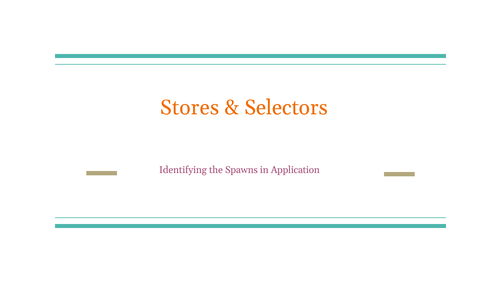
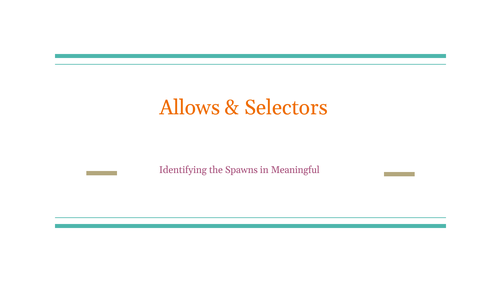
Stores: Stores -> Allows
Application: Application -> Meaningful
